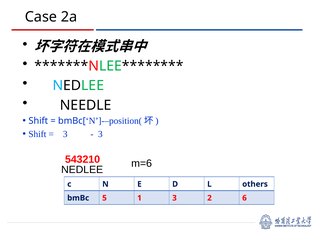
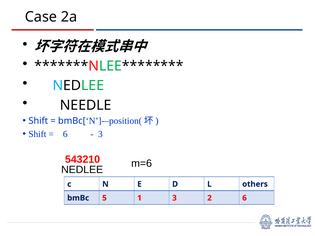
3 at (65, 134): 3 -> 6
